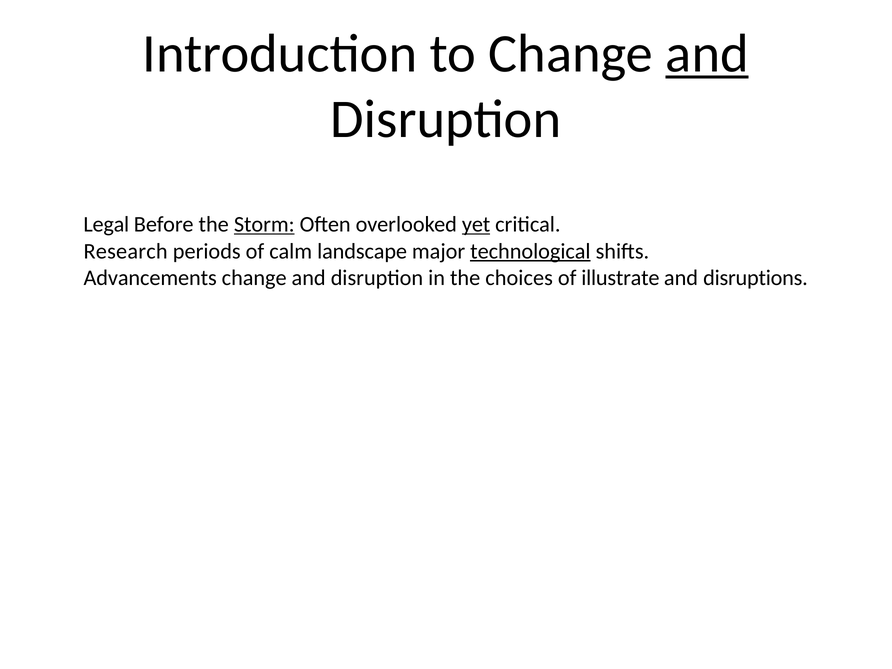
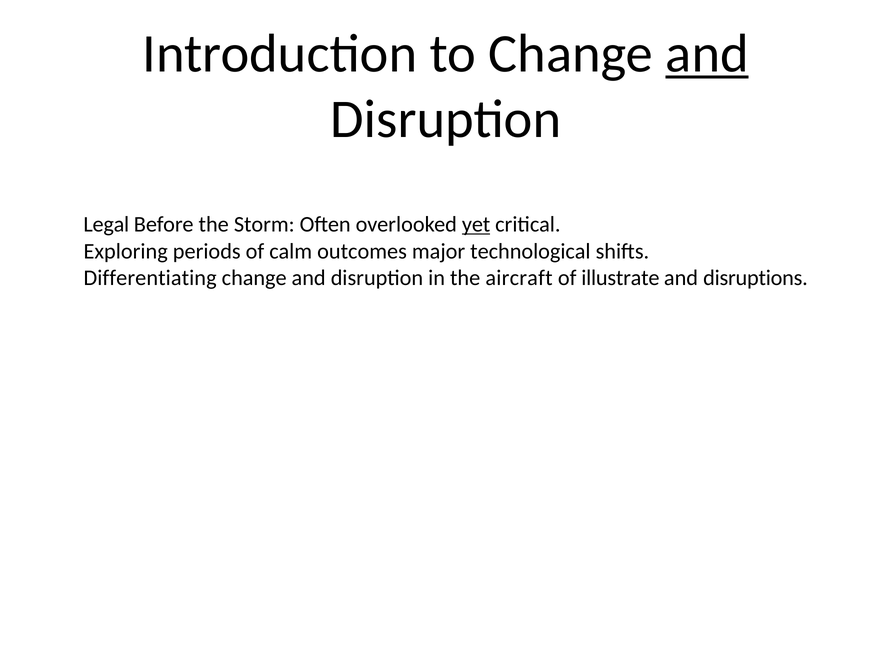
Storm underline: present -> none
Research: Research -> Exploring
landscape: landscape -> outcomes
technological underline: present -> none
Advancements: Advancements -> Differentiating
choices: choices -> aircraft
